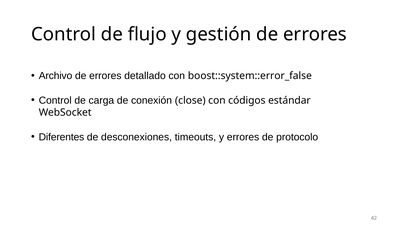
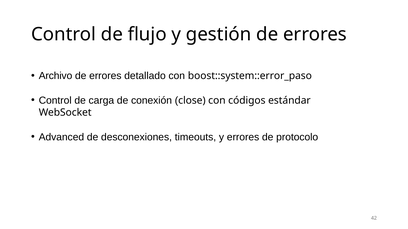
boost::system::error_false: boost::system::error_false -> boost::system::error_paso
Diferentes: Diferentes -> Advanced
